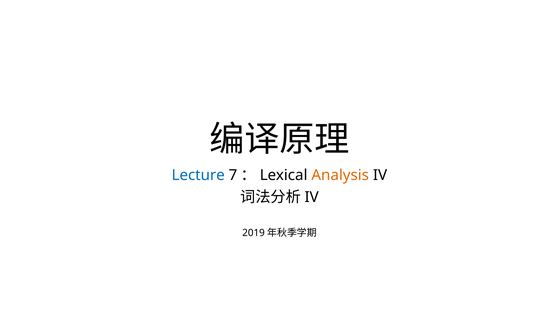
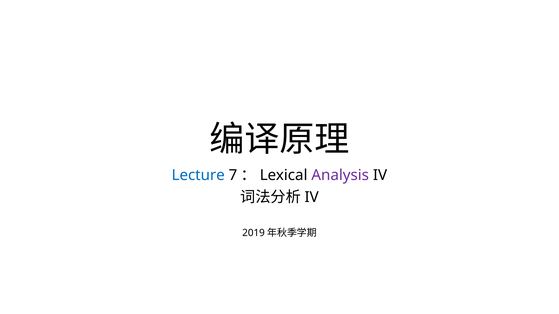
Analysis colour: orange -> purple
